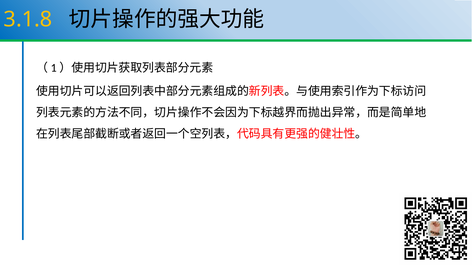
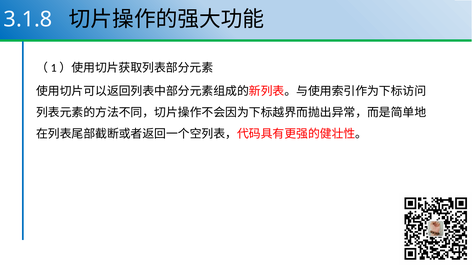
3.1.8 colour: yellow -> white
